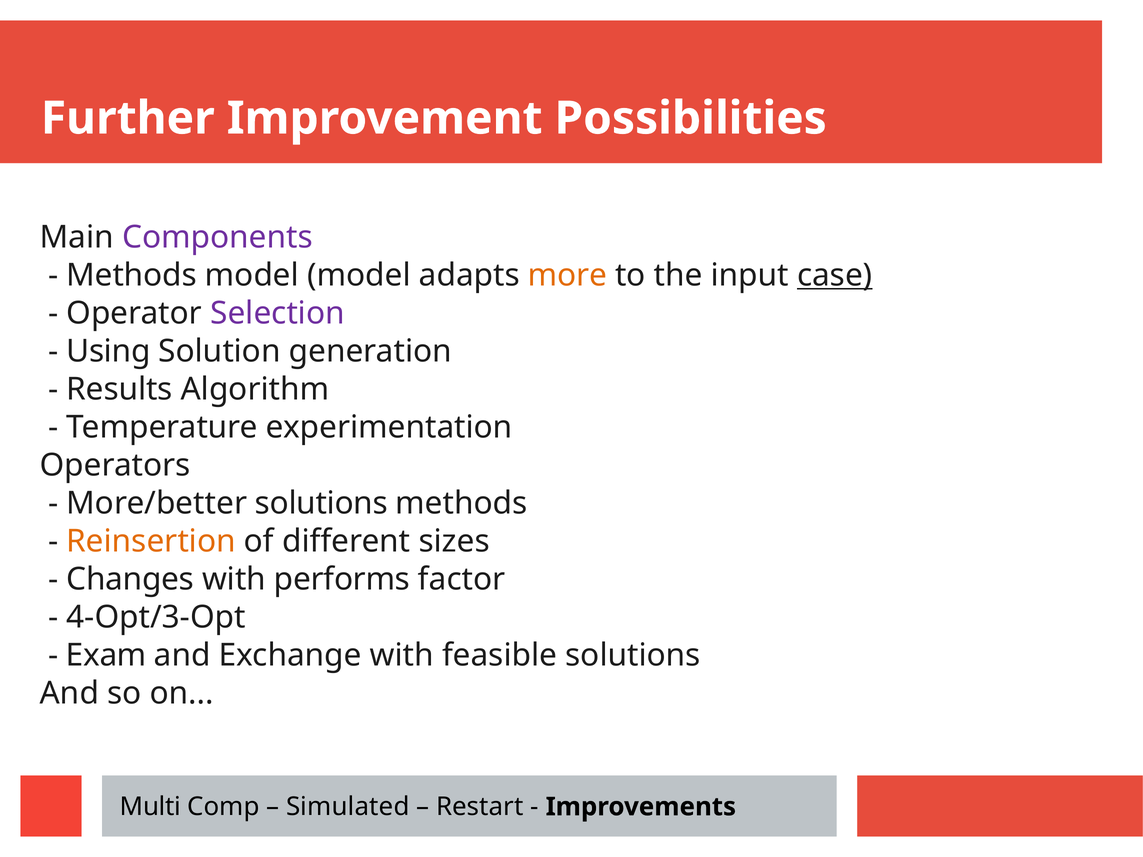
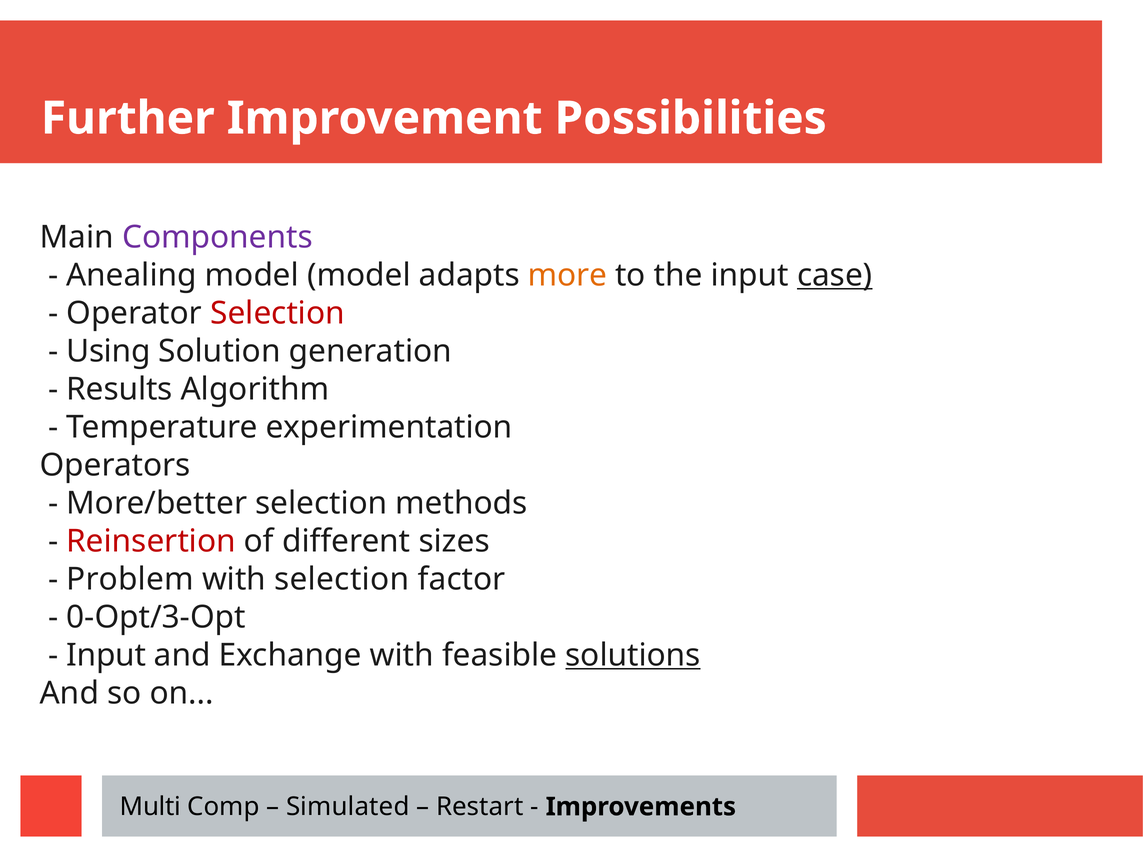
Methods at (132, 275): Methods -> Anealing
Selection at (277, 313) colour: purple -> red
More/better solutions: solutions -> selection
Reinsertion colour: orange -> red
Changes: Changes -> Problem
with performs: performs -> selection
4-Opt/3-Opt: 4-Opt/3-Opt -> 0-Opt/3-Opt
Exam at (106, 655): Exam -> Input
solutions at (633, 655) underline: none -> present
